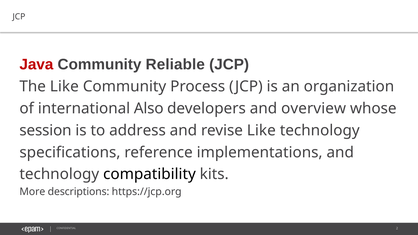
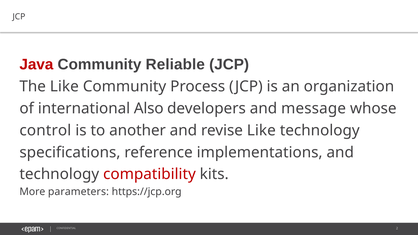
overview: overview -> message
session: session -> control
address: address -> another
compatibility colour: black -> red
descriptions: descriptions -> parameters
